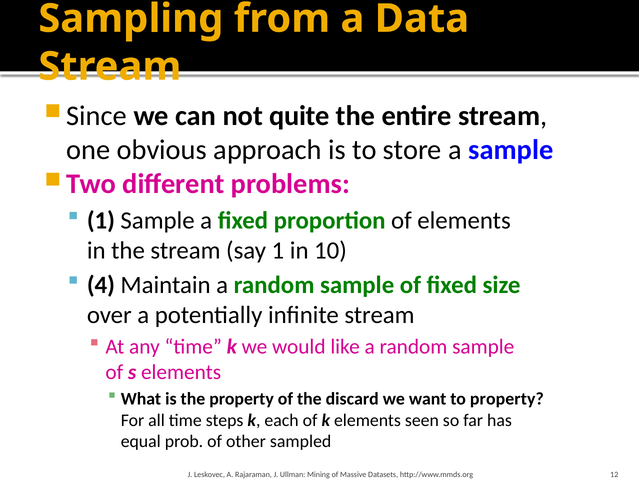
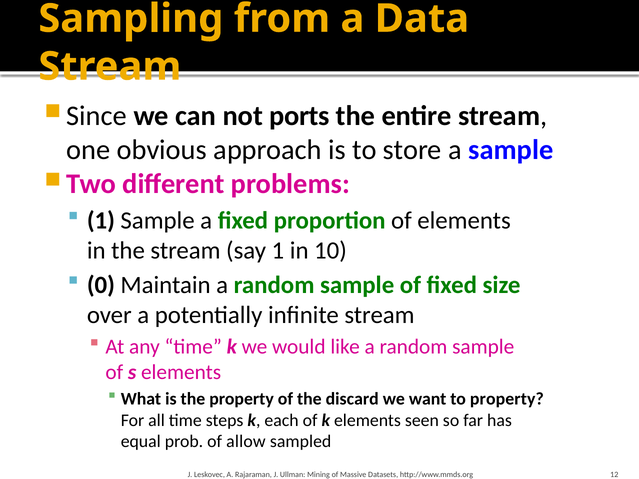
quite: quite -> ports
4: 4 -> 0
other: other -> allow
